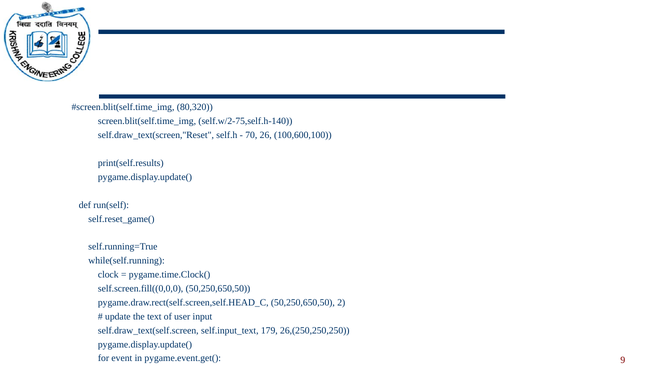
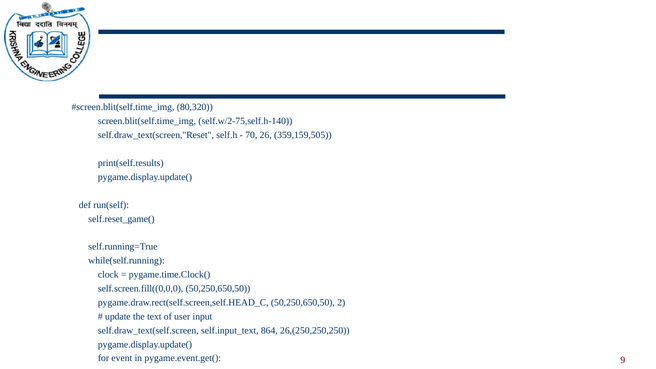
100,600,100: 100,600,100 -> 359,159,505
179: 179 -> 864
